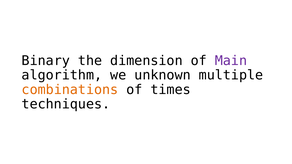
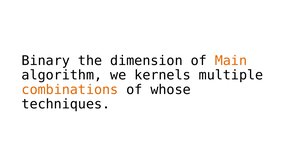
Main colour: purple -> orange
unknown: unknown -> kernels
times: times -> whose
